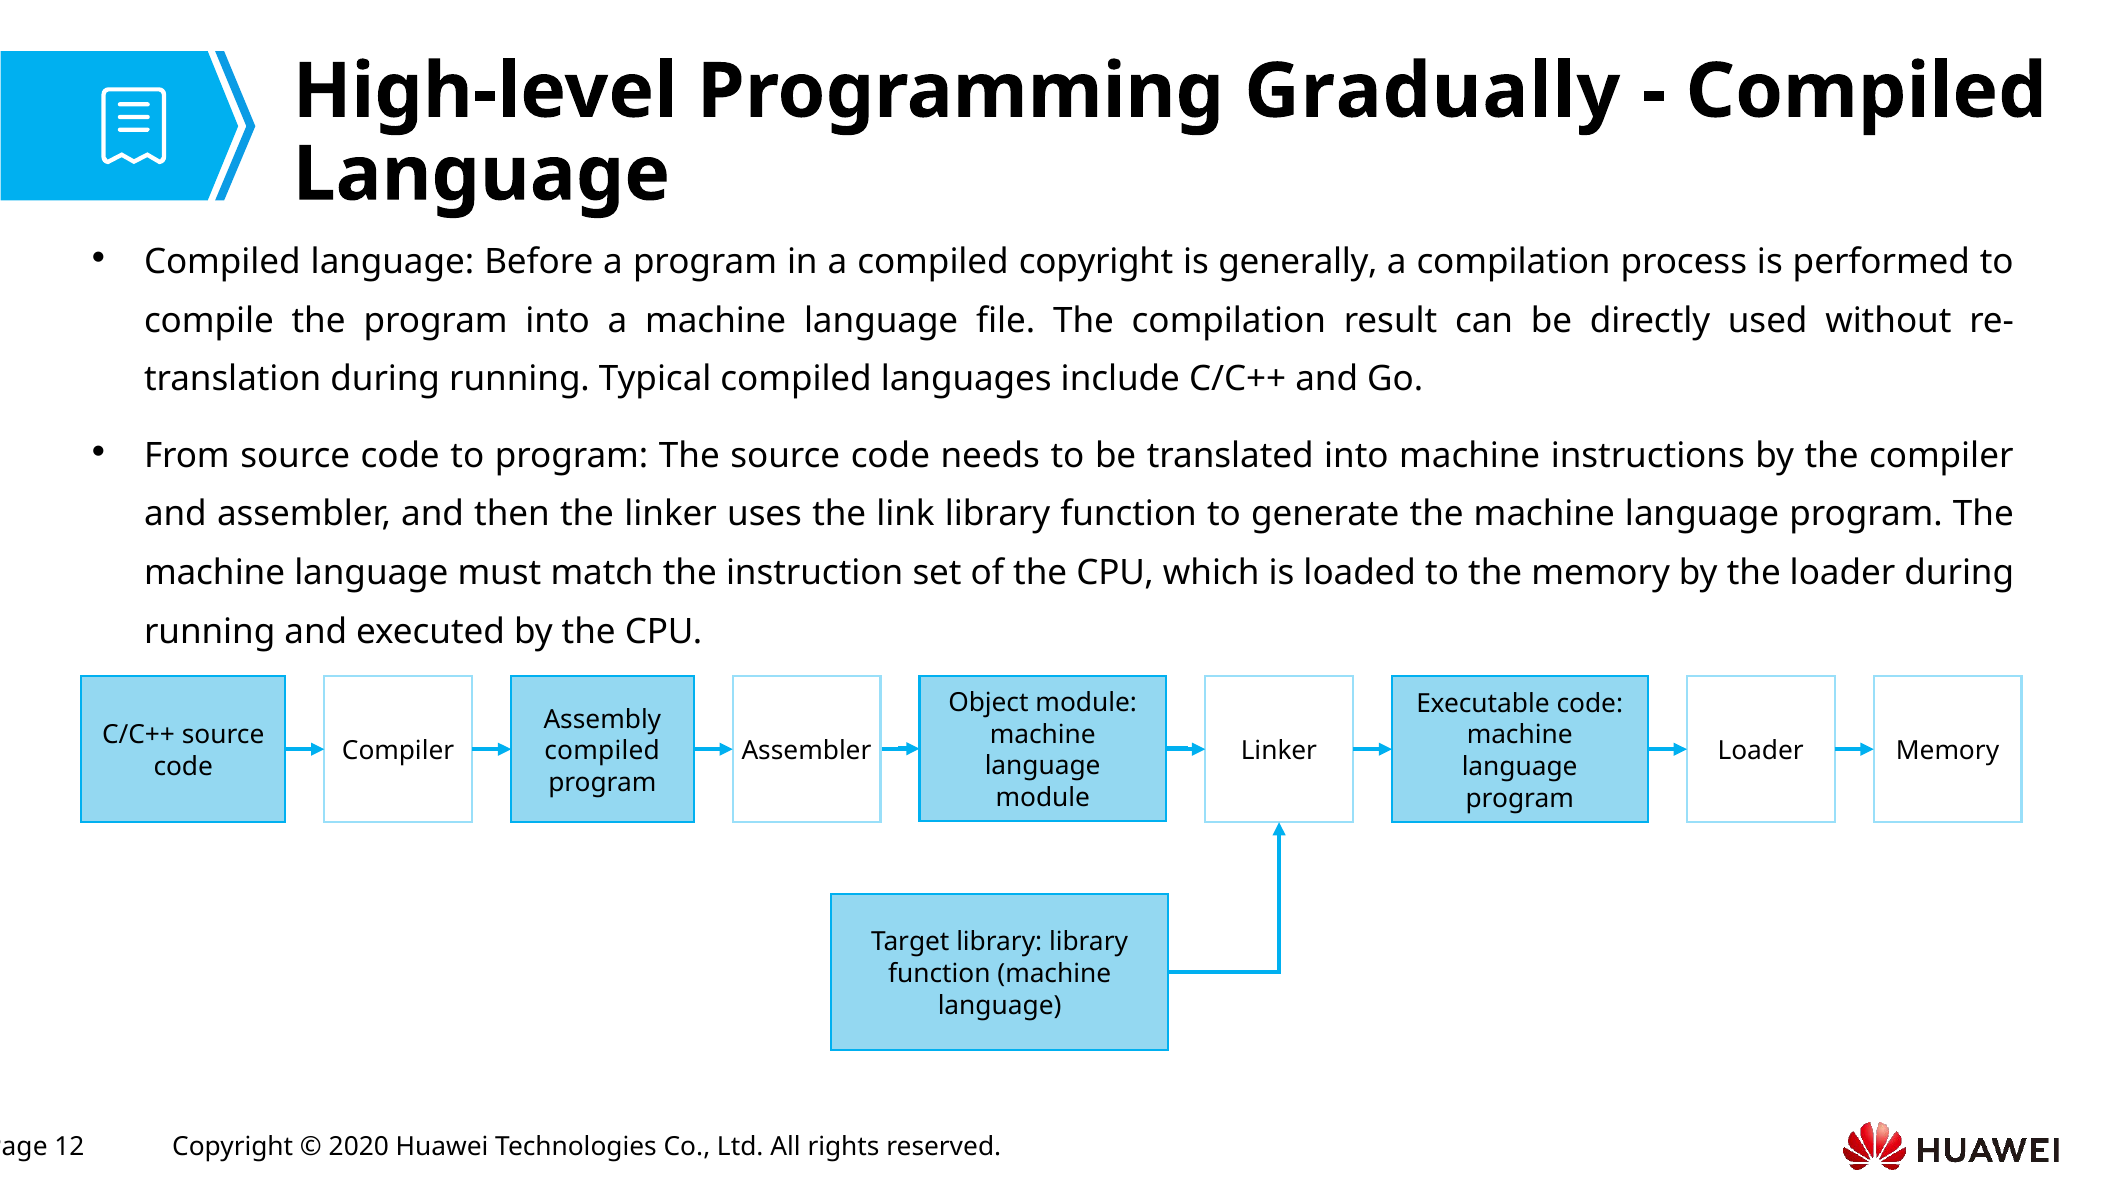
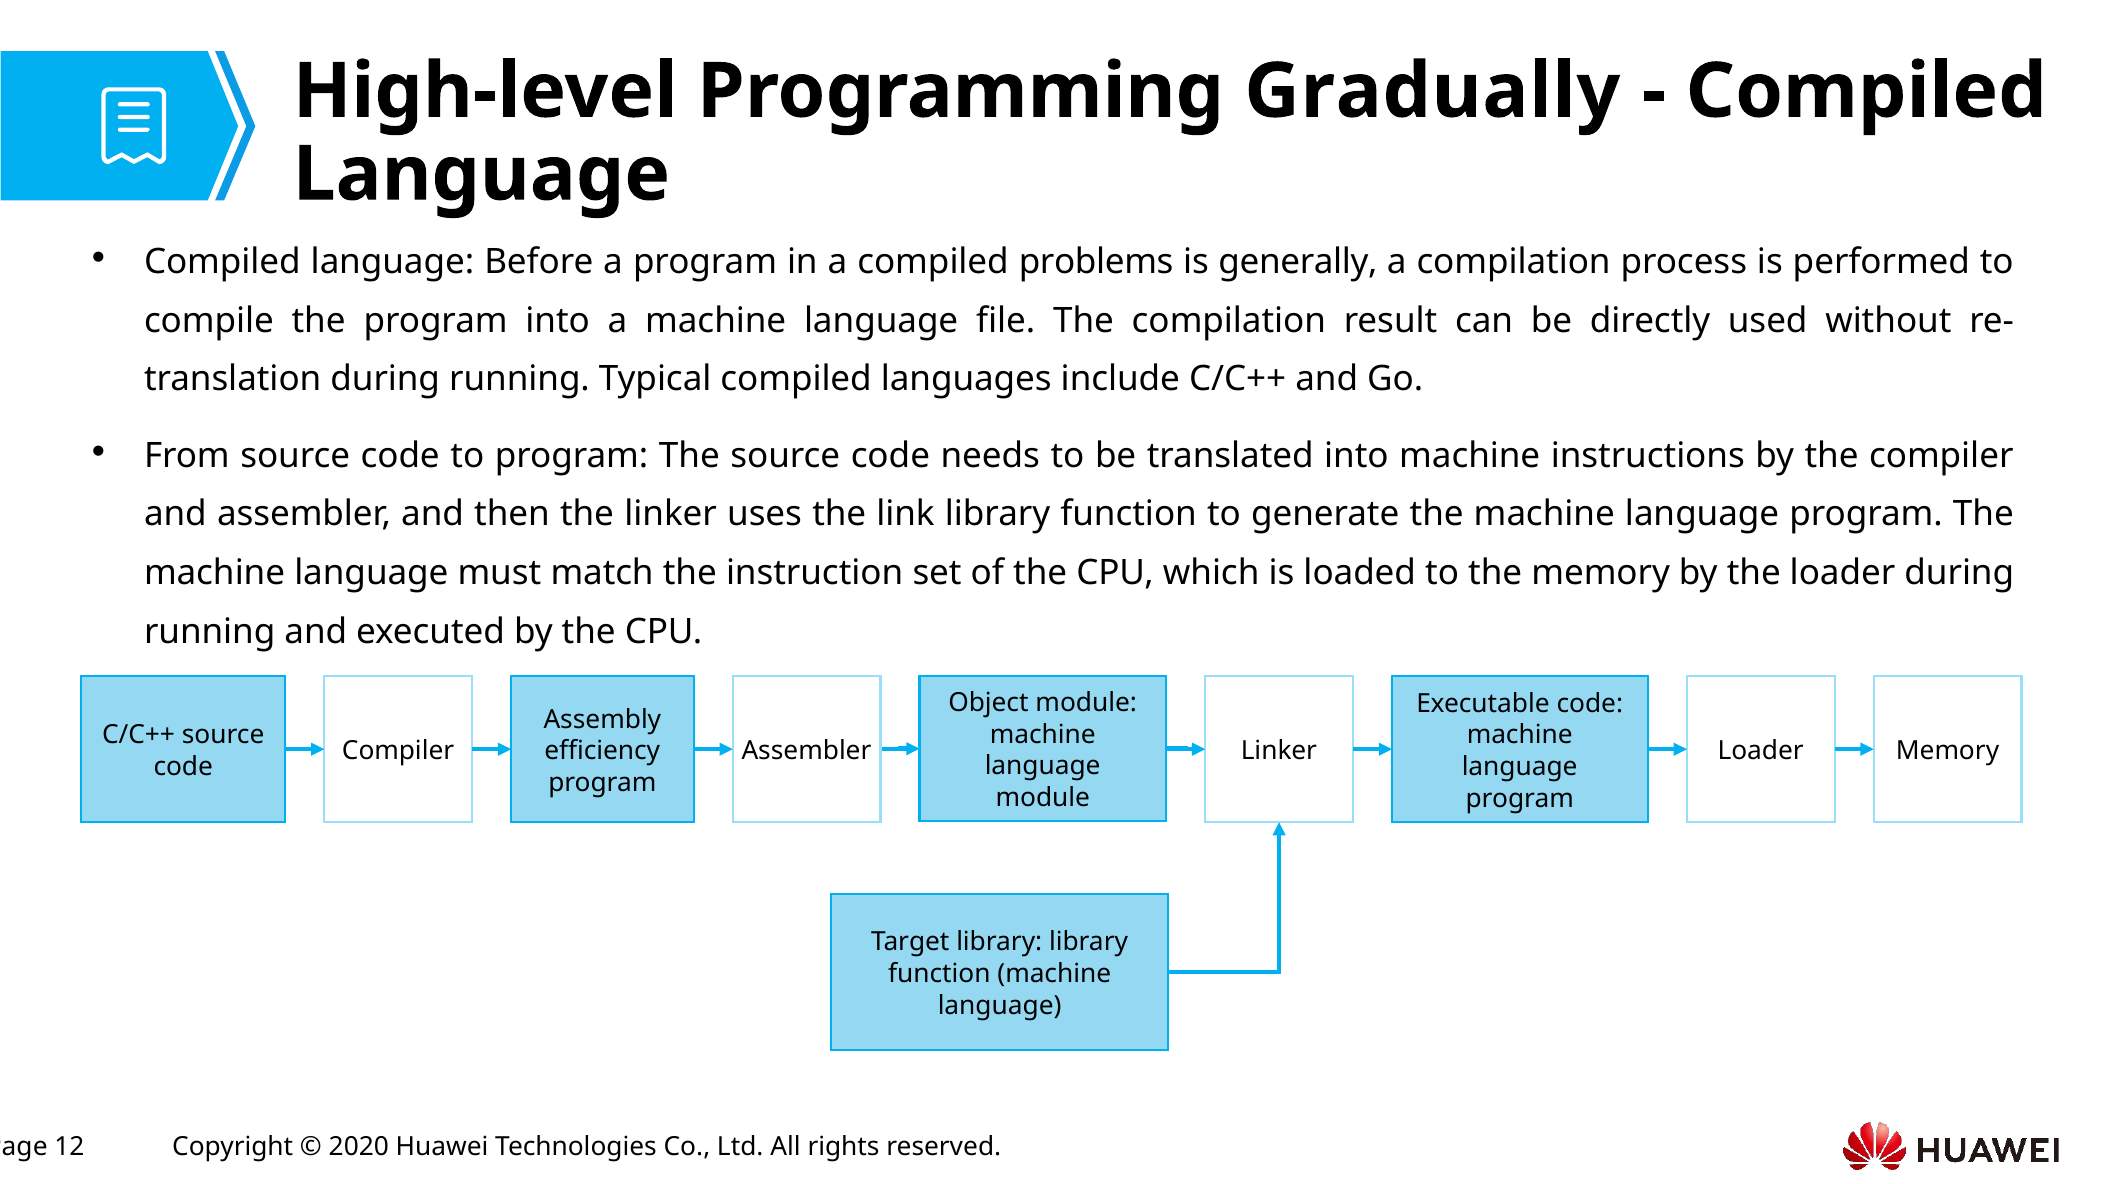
compiled copyright: copyright -> problems
compiled at (602, 751): compiled -> efficiency
